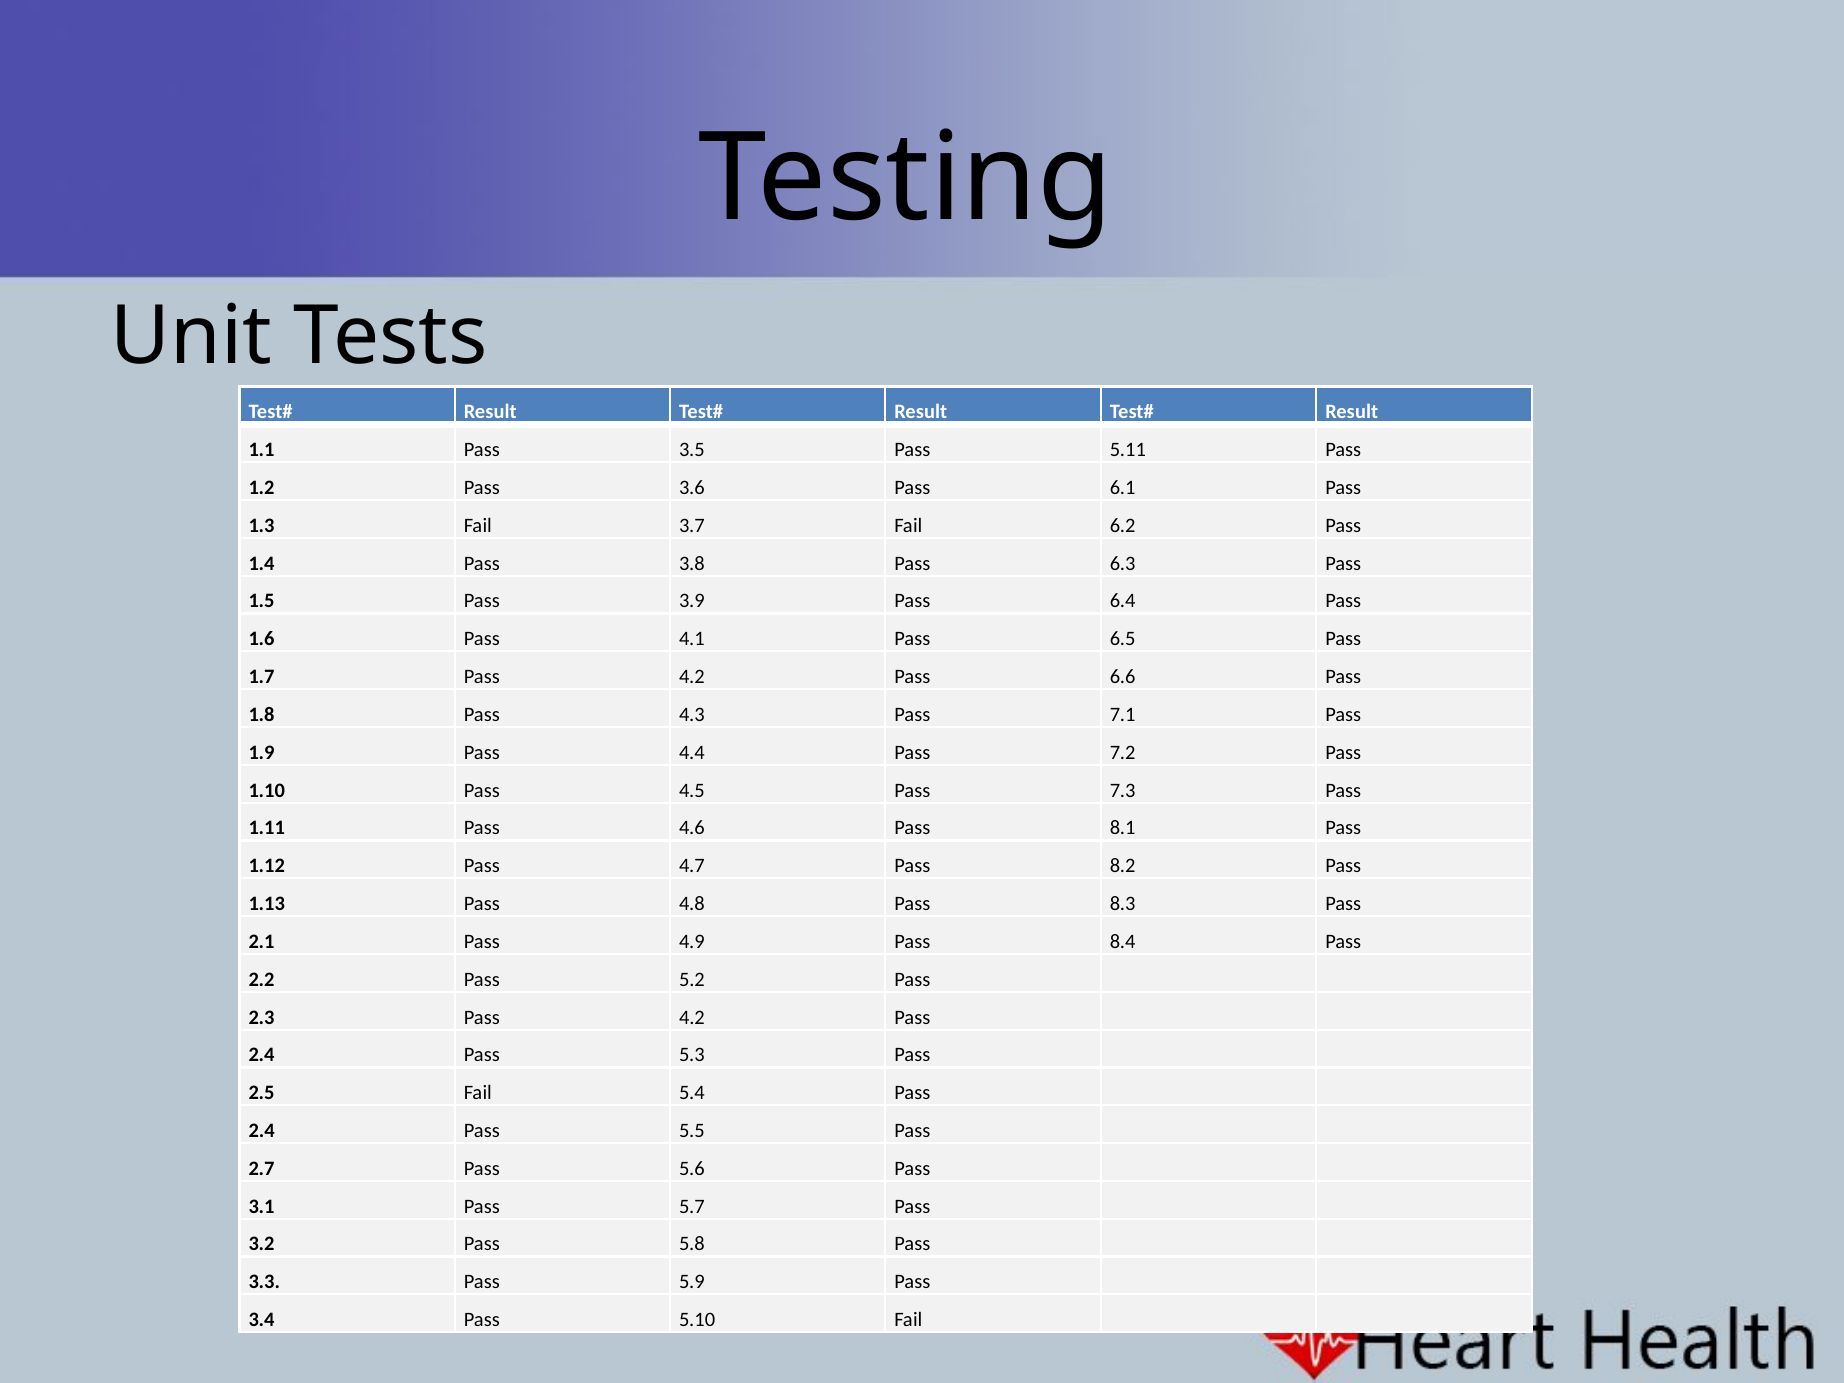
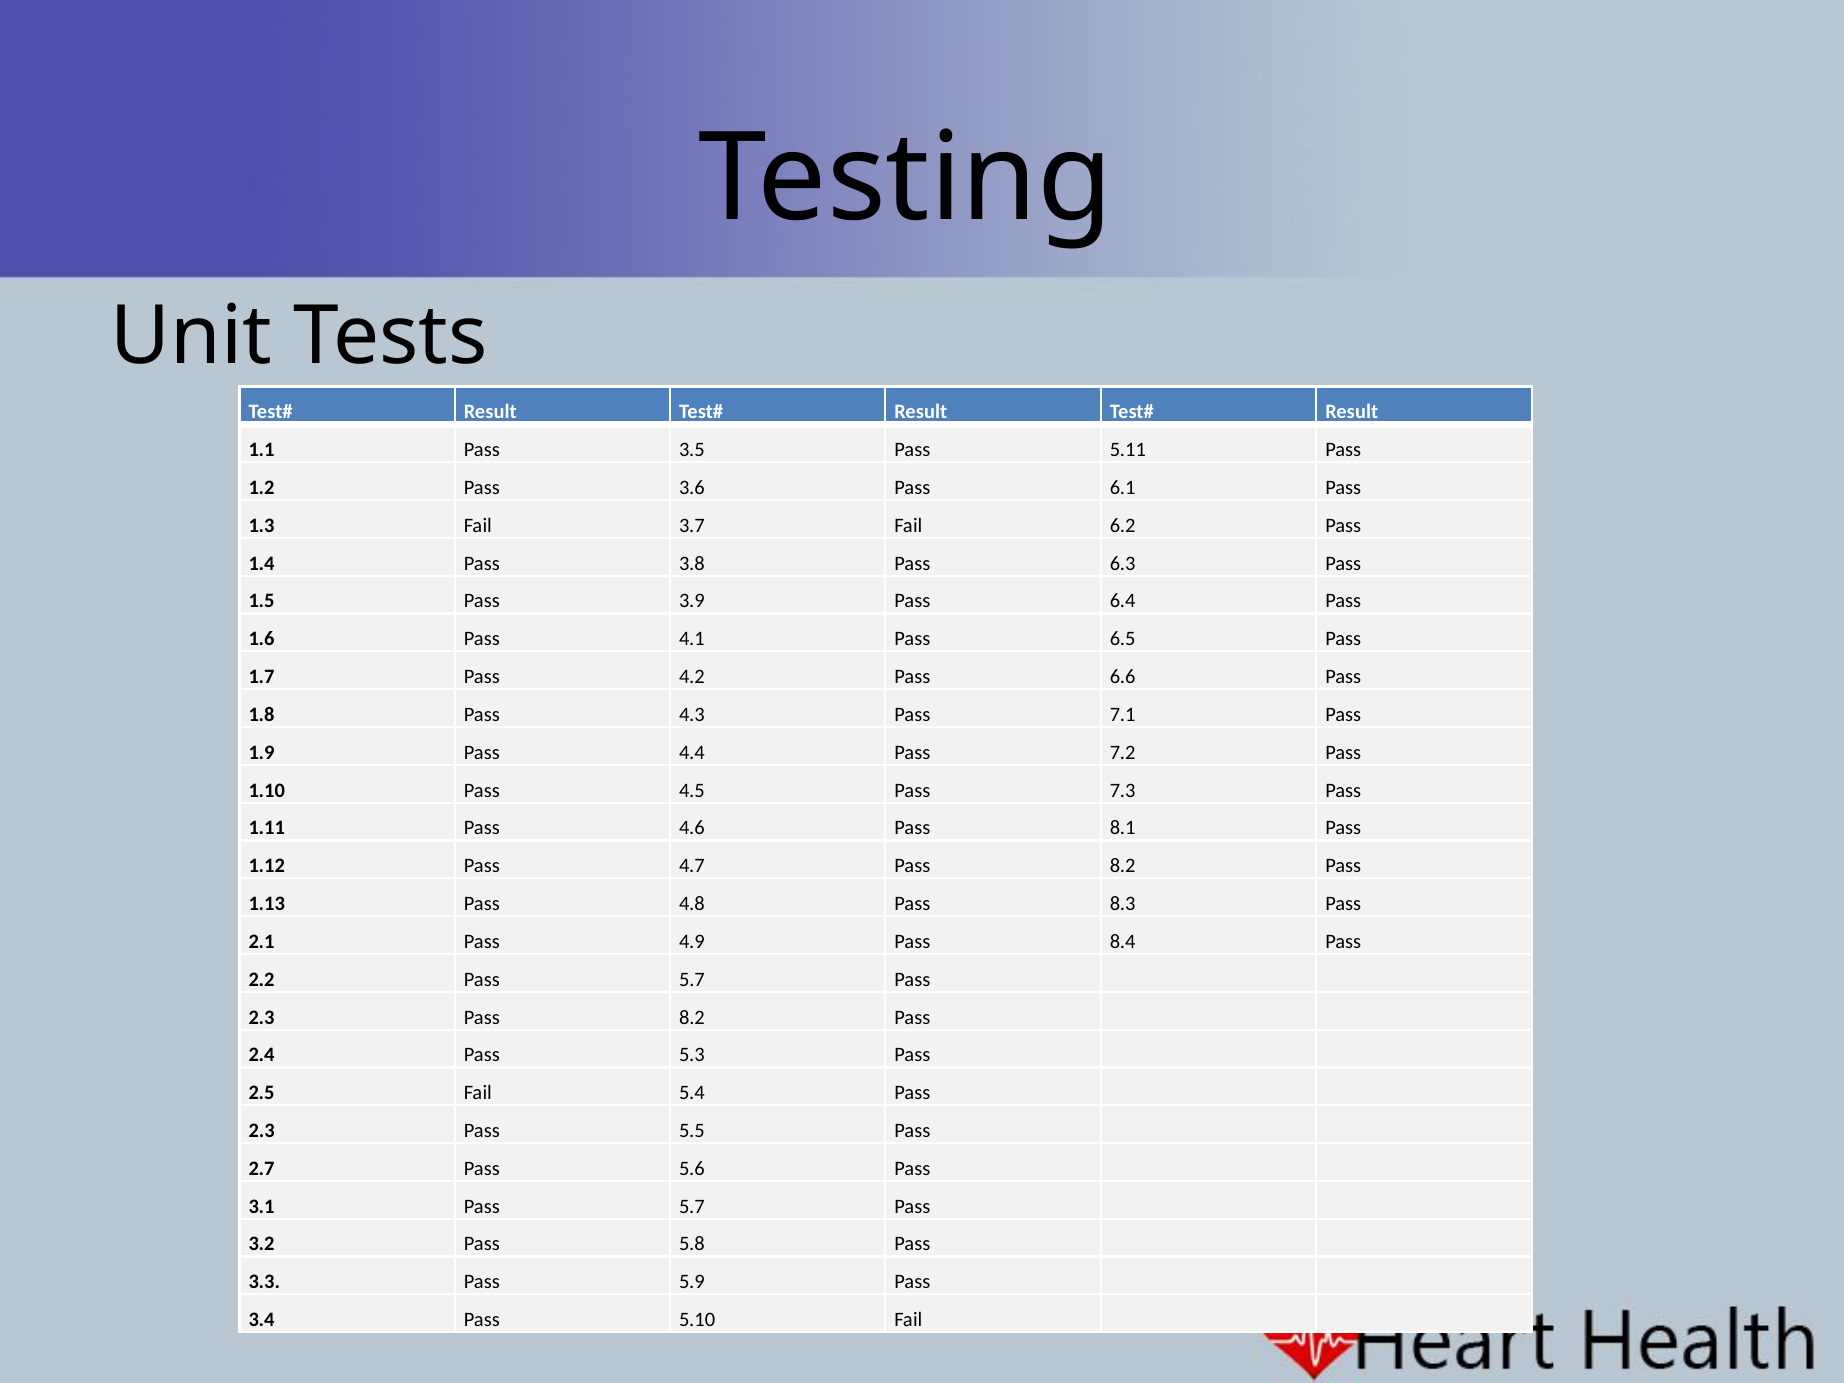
2.2 Pass 5.2: 5.2 -> 5.7
2.3 Pass 4.2: 4.2 -> 8.2
2.4 at (262, 1131): 2.4 -> 2.3
